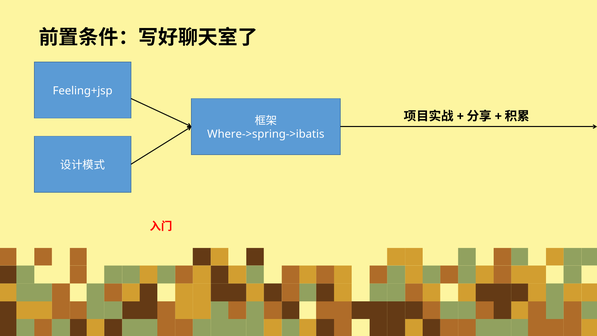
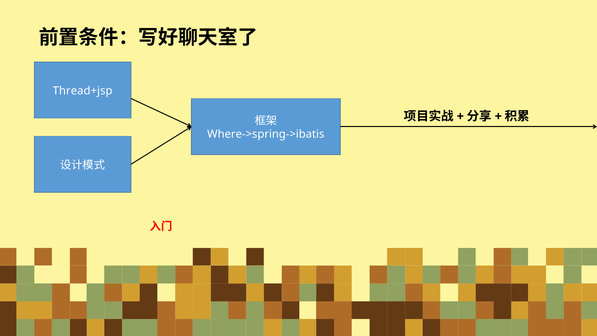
Feeling+jsp: Feeling+jsp -> Thread+jsp
